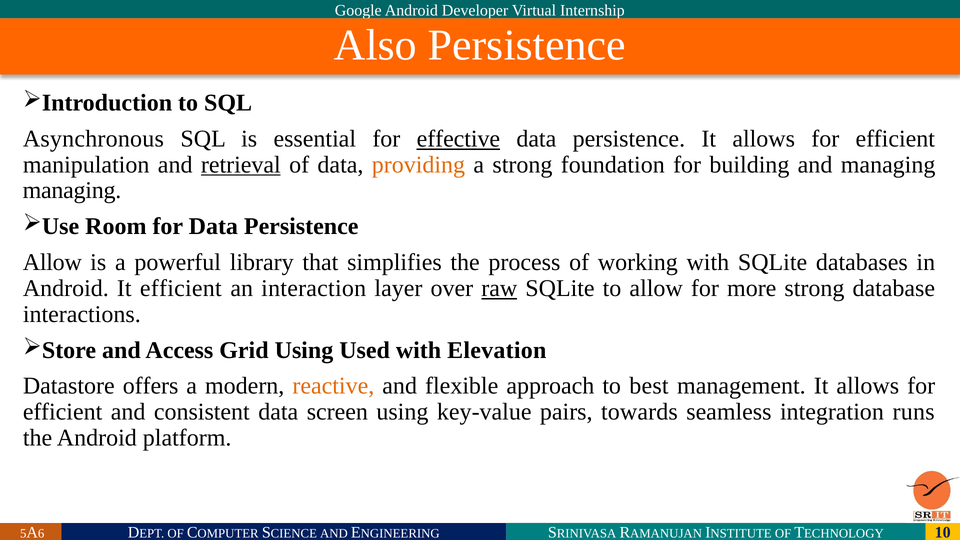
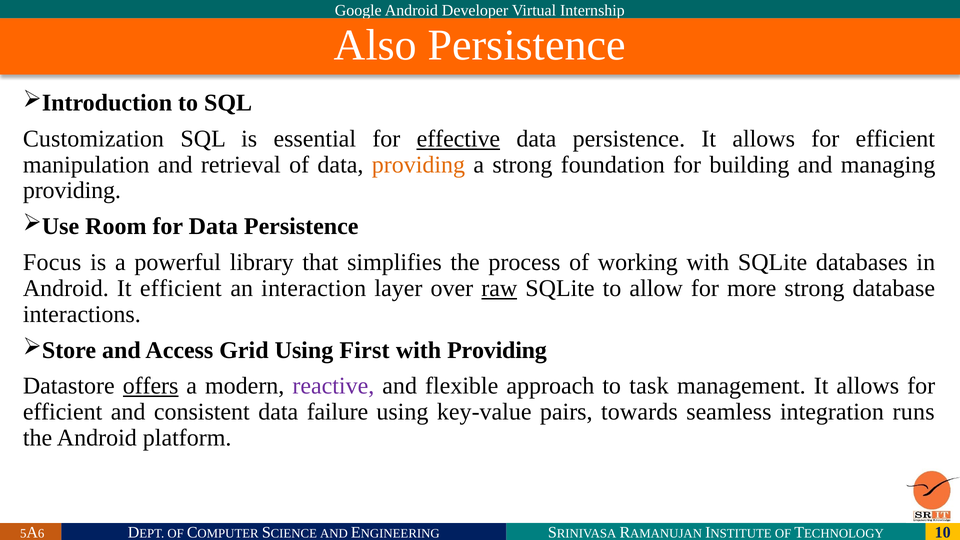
Asynchronous: Asynchronous -> Customization
retrieval underline: present -> none
managing at (72, 191): managing -> providing
Allow at (52, 262): Allow -> Focus
Used: Used -> First
with Elevation: Elevation -> Providing
offers underline: none -> present
reactive colour: orange -> purple
best: best -> task
screen: screen -> failure
